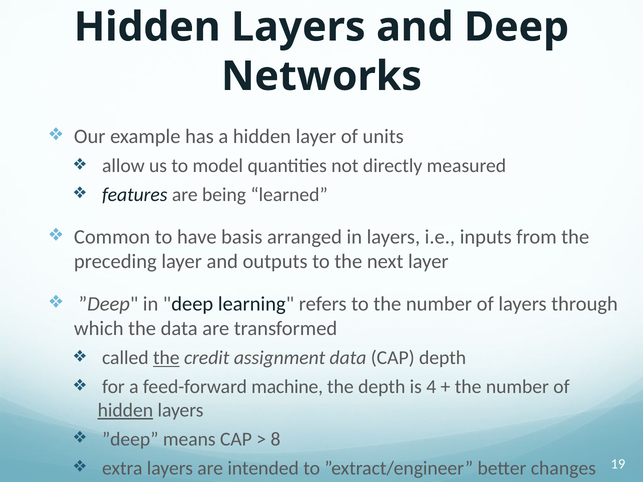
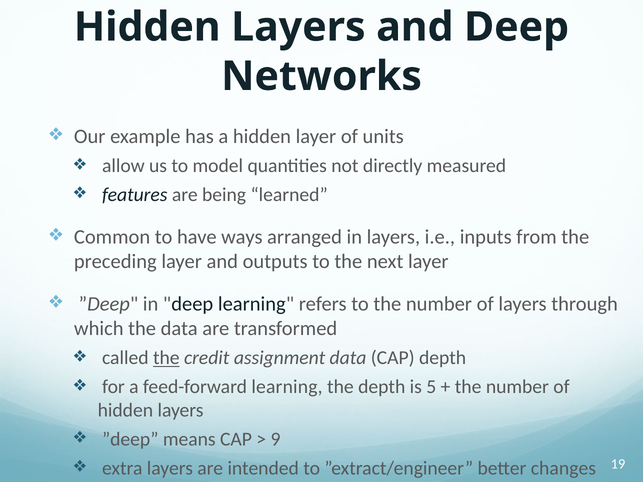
basis: basis -> ways
feed-forward machine: machine -> learning
4: 4 -> 5
hidden at (125, 411) underline: present -> none
8: 8 -> 9
